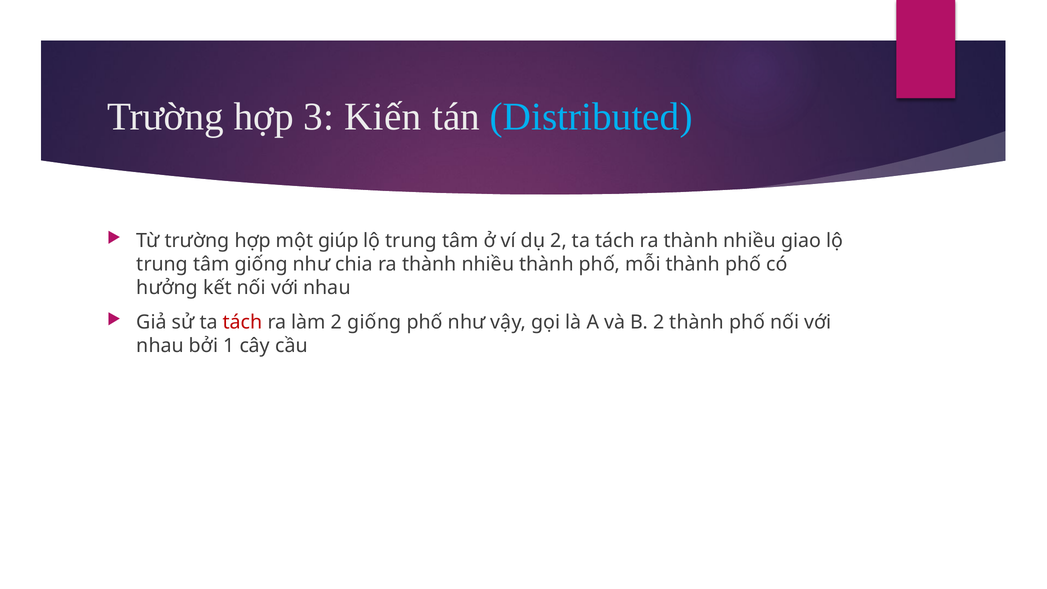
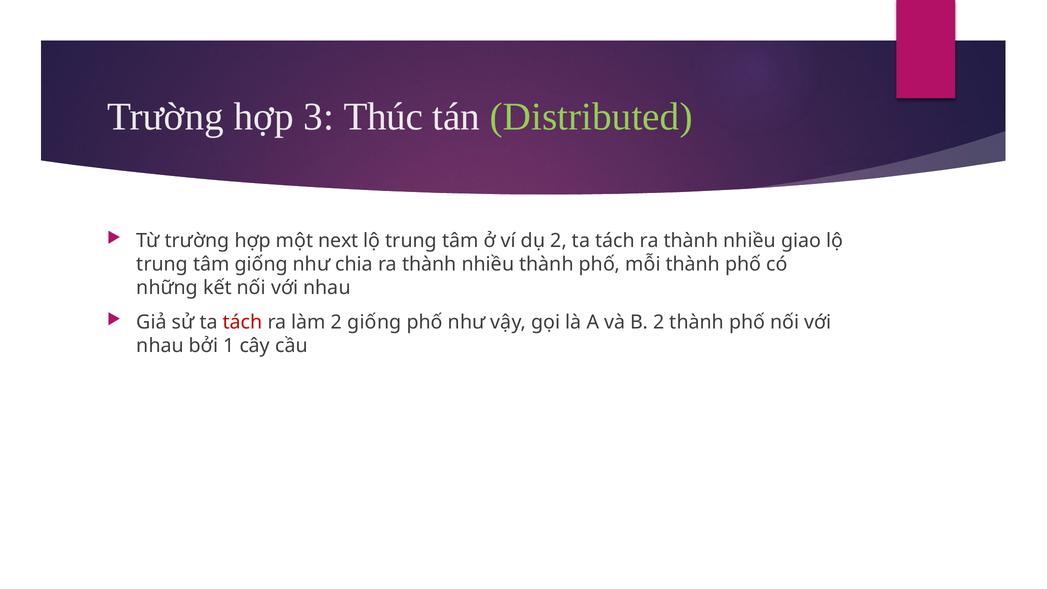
Kiến: Kiến -> Thúc
Distributed colour: light blue -> light green
giúp: giúp -> next
hưởng: hưởng -> những
